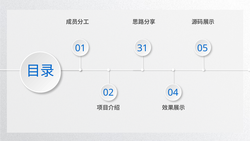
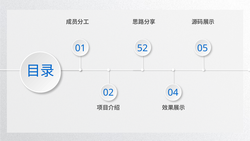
31: 31 -> 52
